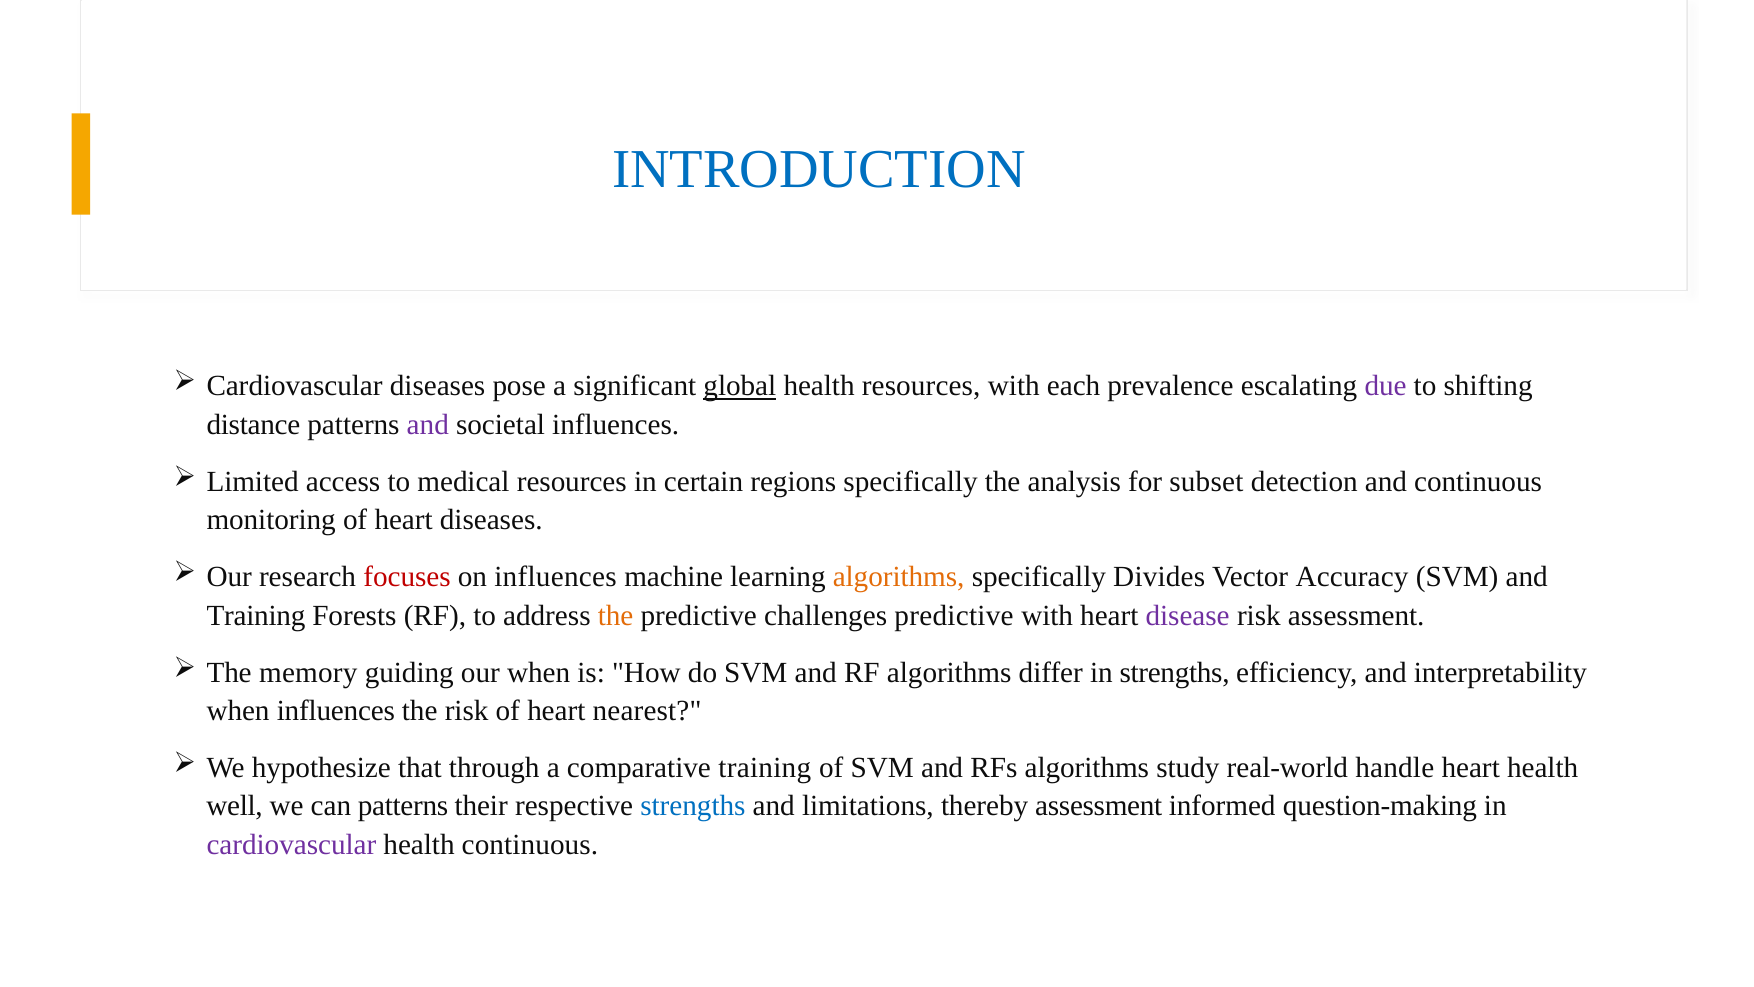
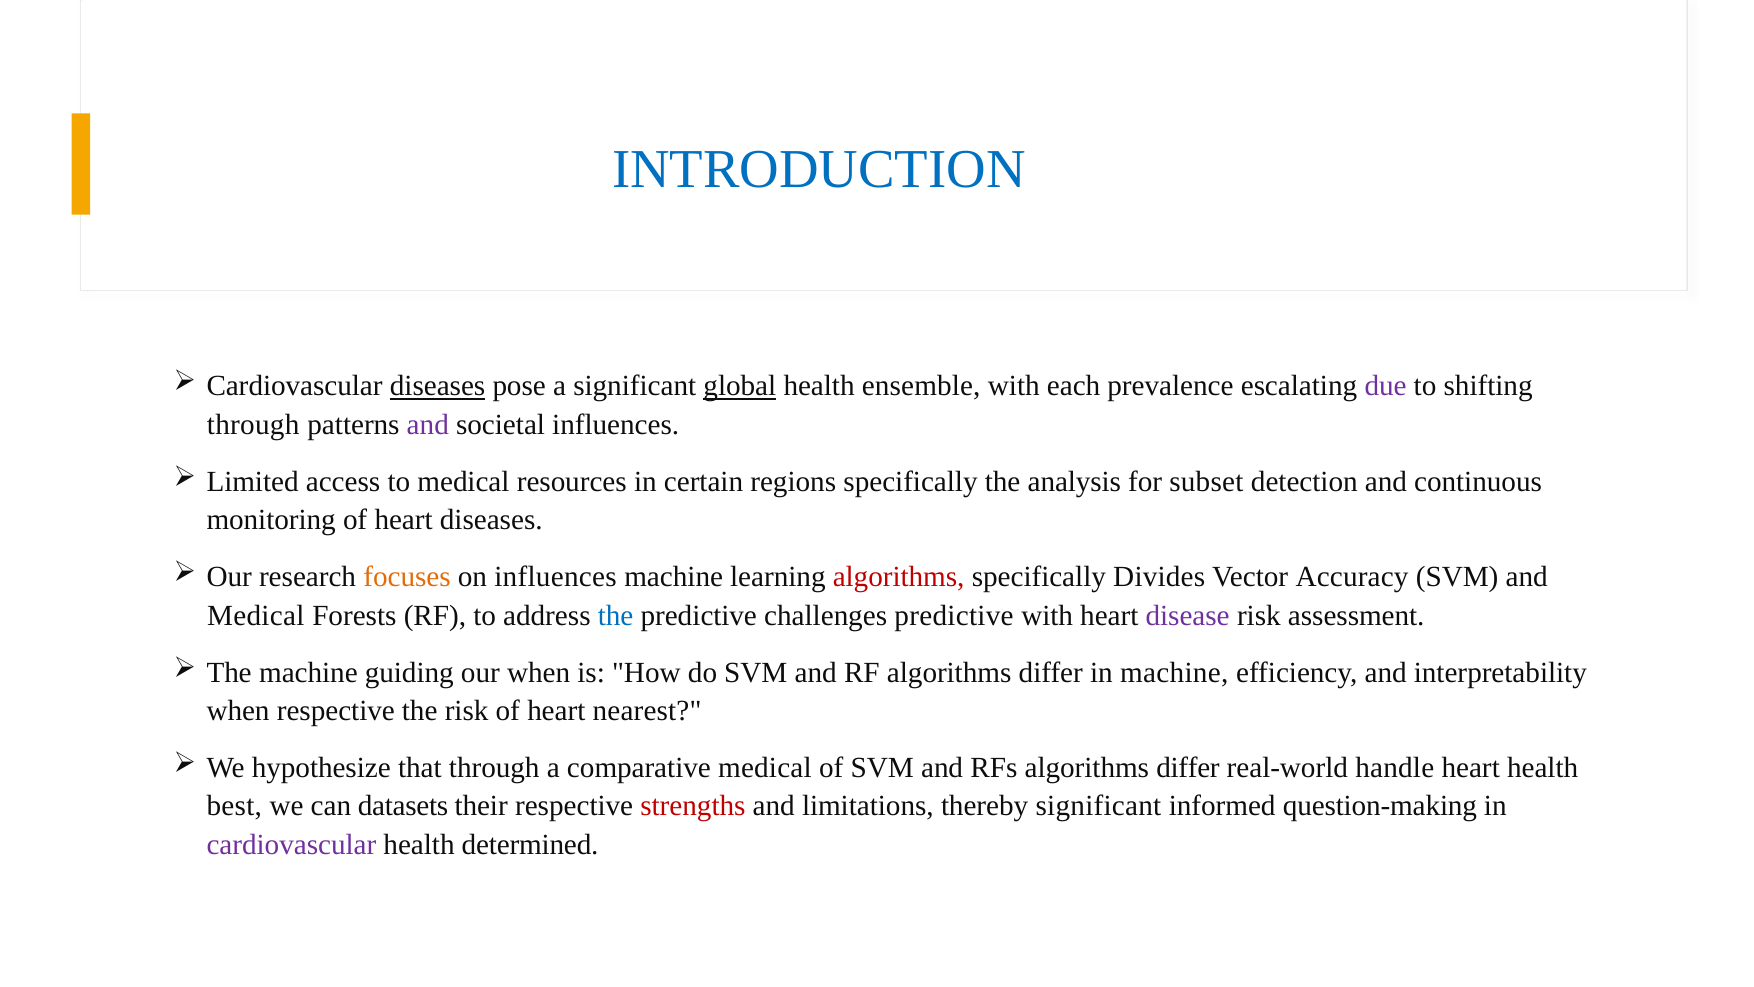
diseases at (438, 386) underline: none -> present
health resources: resources -> ensemble
distance at (253, 425): distance -> through
focuses colour: red -> orange
algorithms at (899, 577) colour: orange -> red
Training at (256, 615): Training -> Medical
the at (616, 615) colour: orange -> blue
The memory: memory -> machine
in strengths: strengths -> machine
when influences: influences -> respective
comparative training: training -> medical
RFs algorithms study: study -> differ
well: well -> best
can patterns: patterns -> datasets
strengths at (693, 806) colour: blue -> red
thereby assessment: assessment -> significant
health continuous: continuous -> determined
